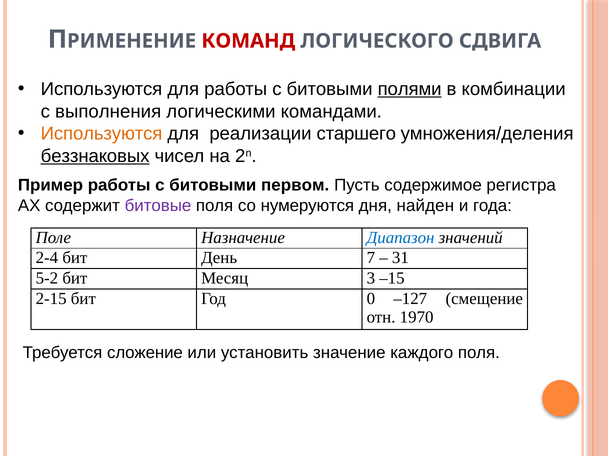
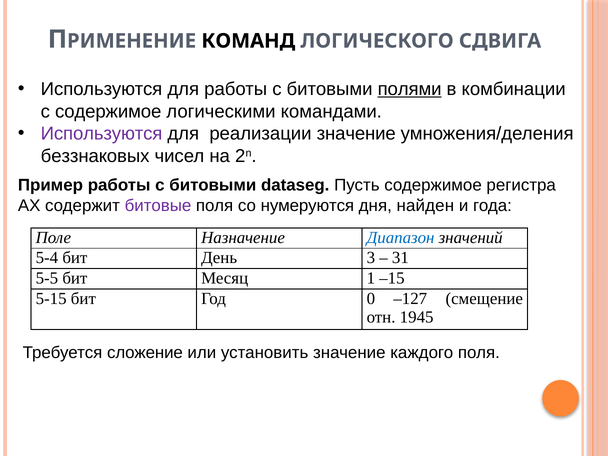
КОМАНД colour: red -> black
с выполнения: выполнения -> содержимое
Используются at (102, 134) colour: orange -> purple
реализации старшего: старшего -> значение
беззнаковых underline: present -> none
первом: первом -> dataseg
2-4: 2-4 -> 5-4
7: 7 -> 3
5-2: 5-2 -> 5-5
3: 3 -> 1
2-15: 2-15 -> 5-15
1970: 1970 -> 1945
